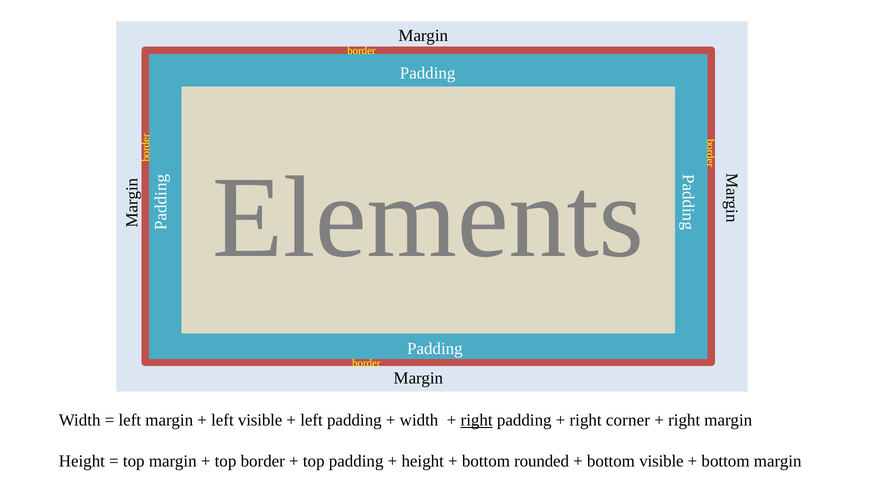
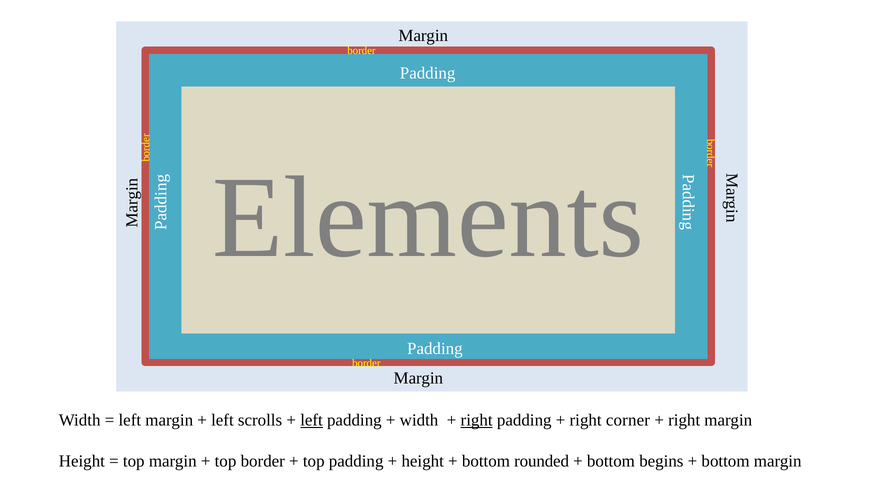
left visible: visible -> scrolls
left at (312, 420) underline: none -> present
bottom visible: visible -> begins
